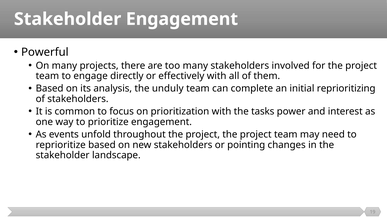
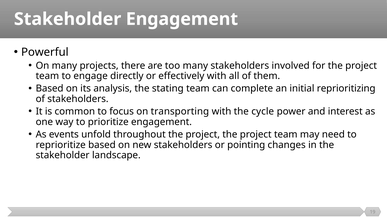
unduly: unduly -> stating
prioritization: prioritization -> transporting
tasks: tasks -> cycle
